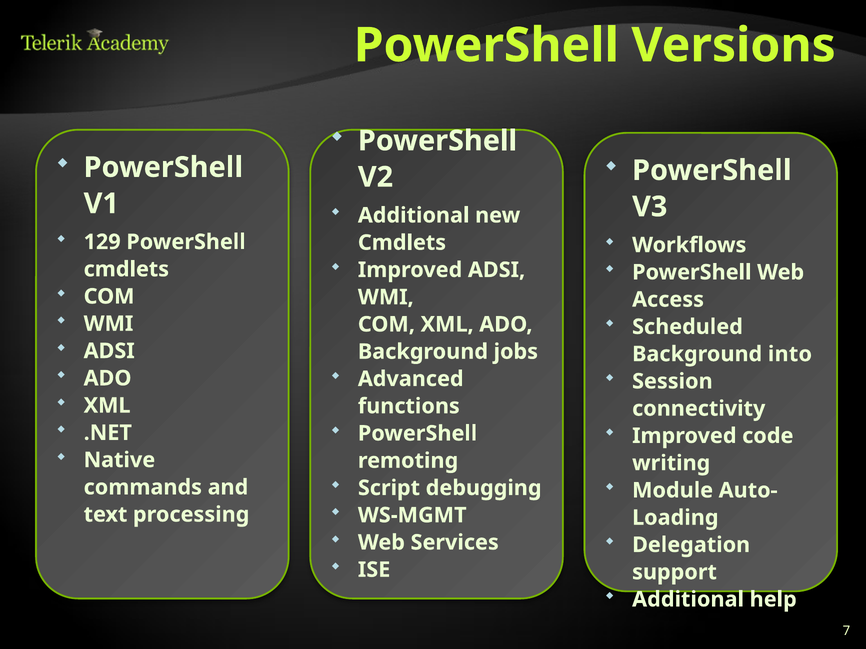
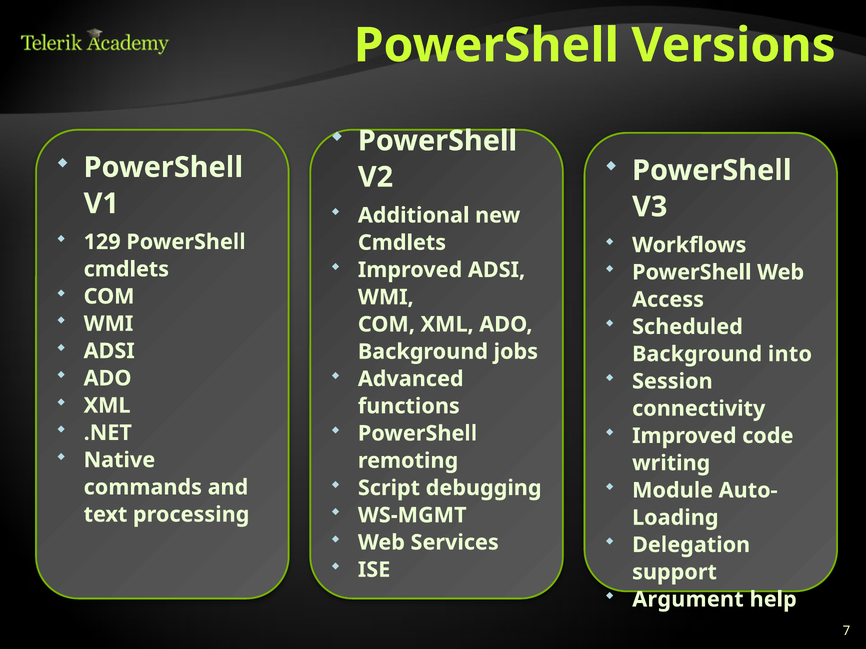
Additional at (688, 600): Additional -> Argument
